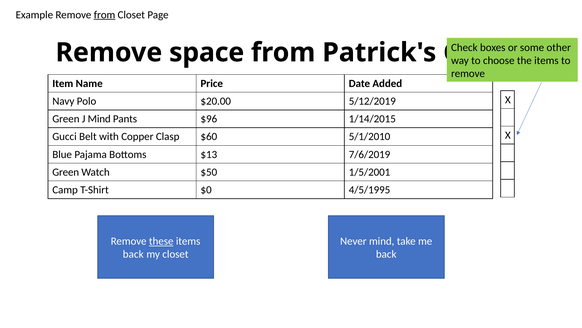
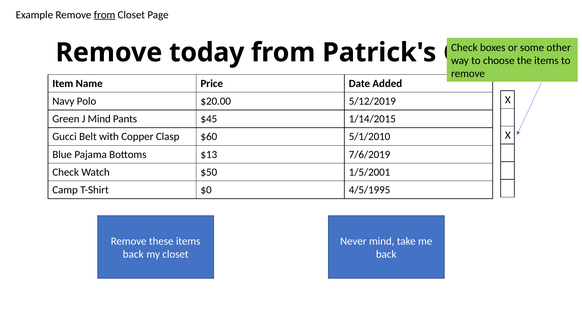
space: space -> today
$96: $96 -> $45
Green at (66, 172): Green -> Check
these underline: present -> none
